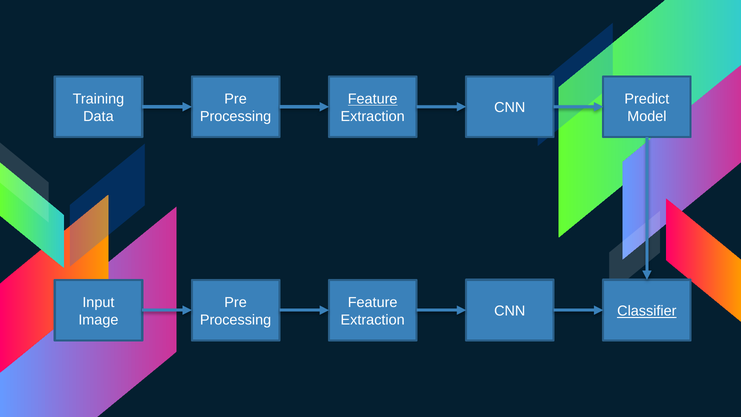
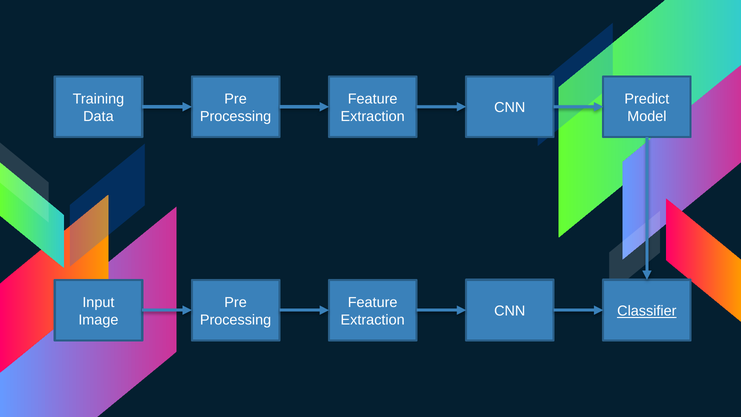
Feature at (373, 99) underline: present -> none
